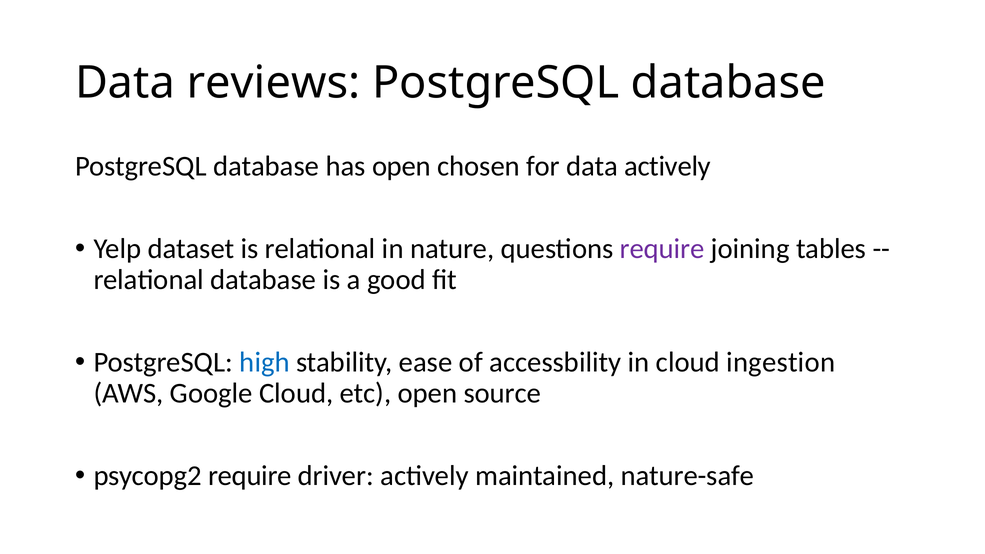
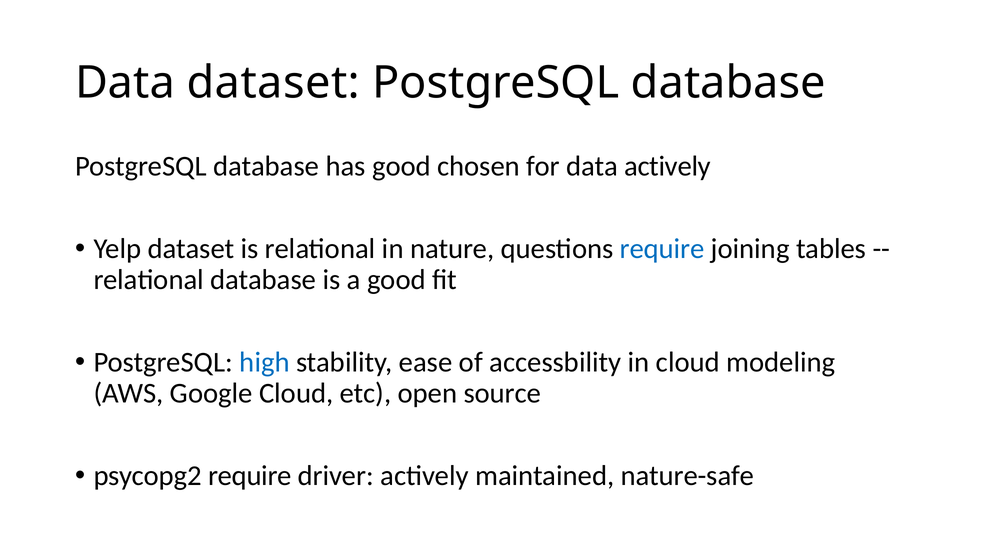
Data reviews: reviews -> dataset
has open: open -> good
require at (662, 249) colour: purple -> blue
ingestion: ingestion -> modeling
